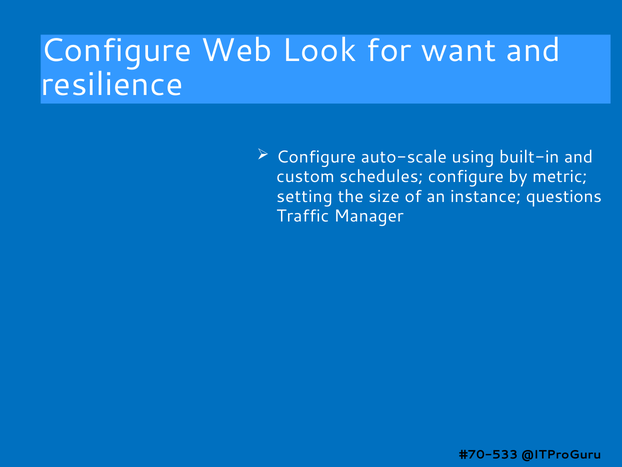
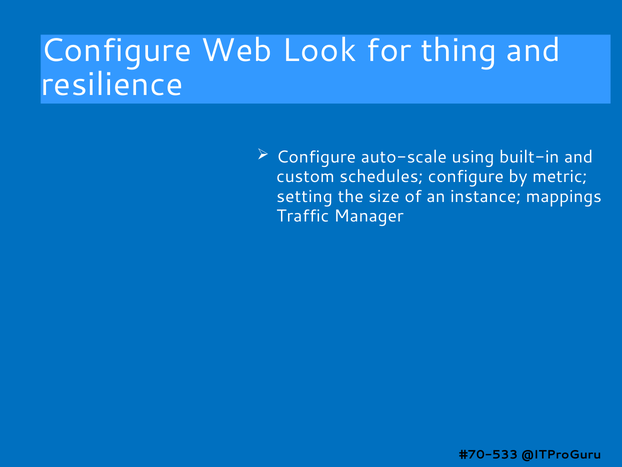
want: want -> thing
questions: questions -> mappings
